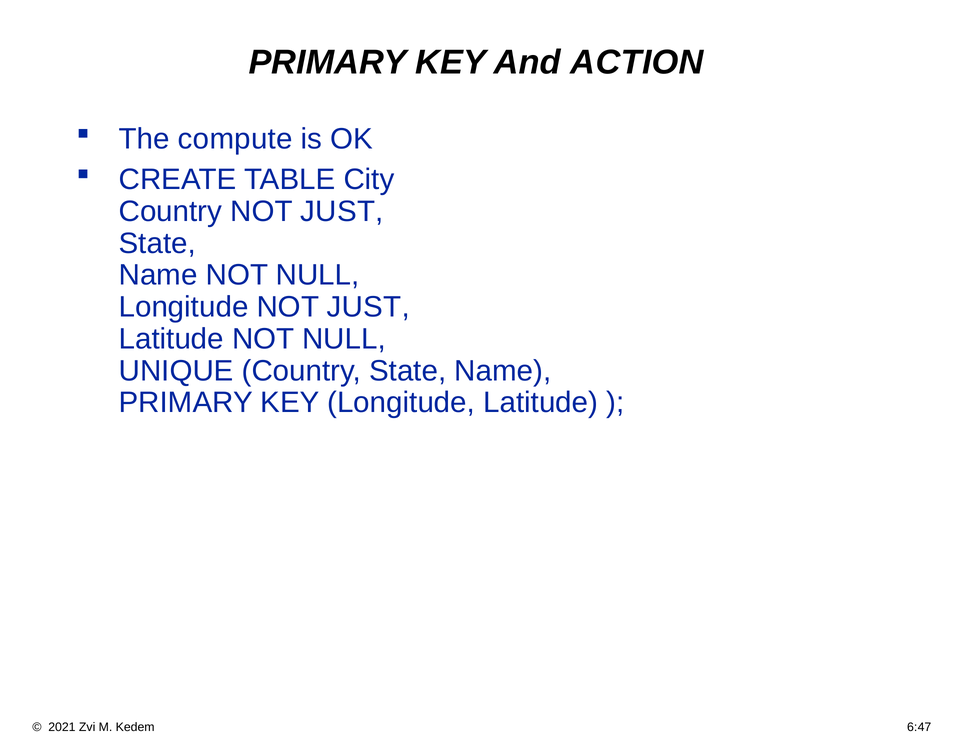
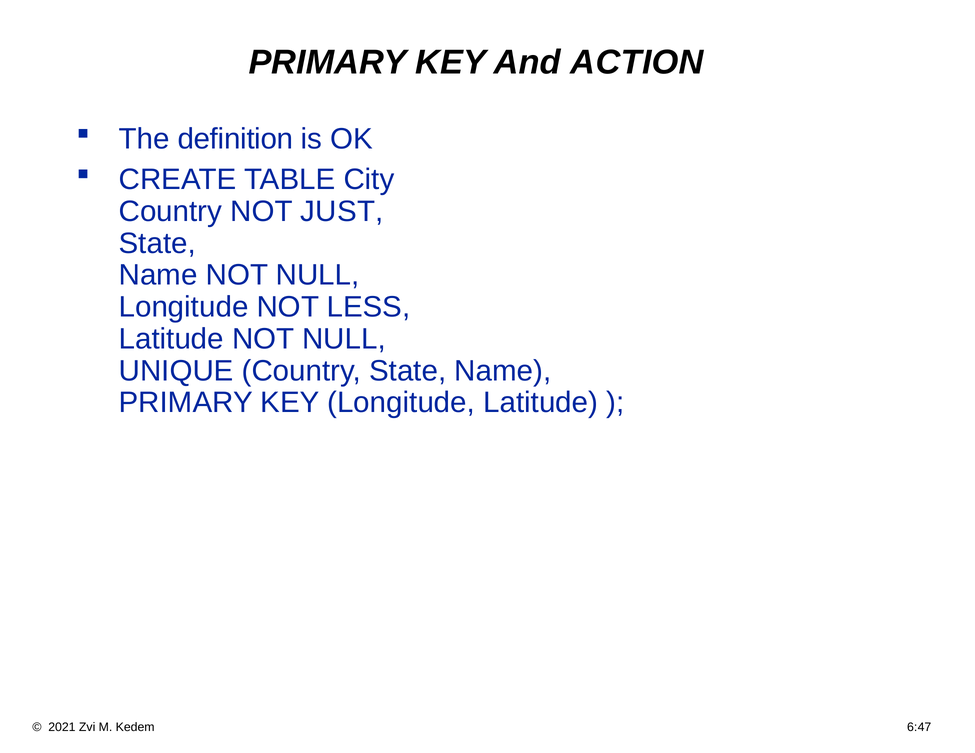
compute: compute -> definition
Longitude NOT JUST: JUST -> LESS
